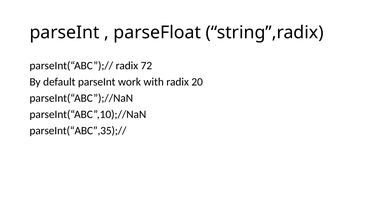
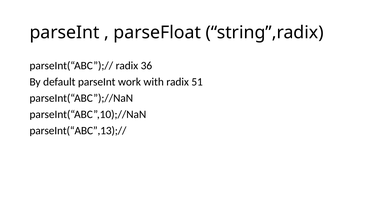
72: 72 -> 36
20: 20 -> 51
parseInt(“ABC”,35);//: parseInt(“ABC”,35);// -> parseInt(“ABC”,13);//
